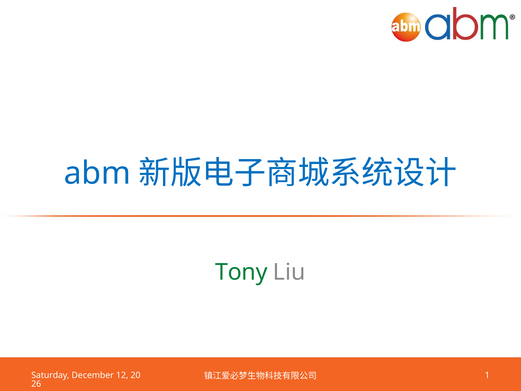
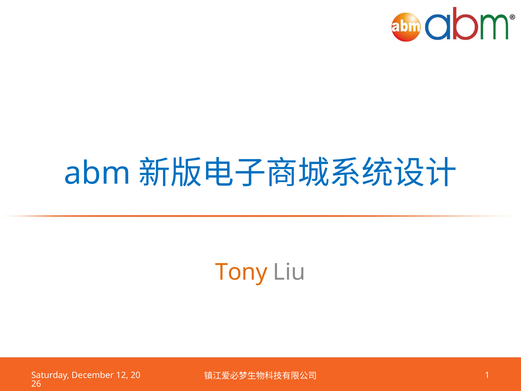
Tony colour: green -> orange
